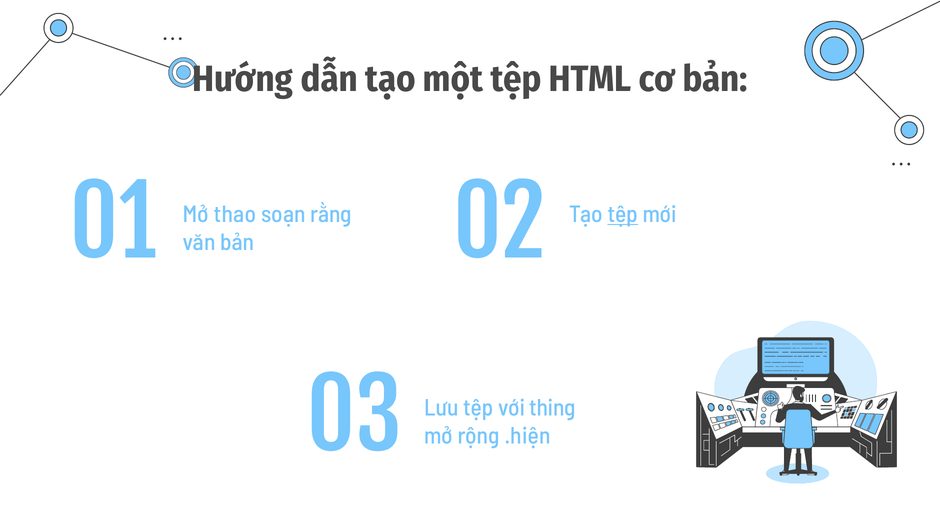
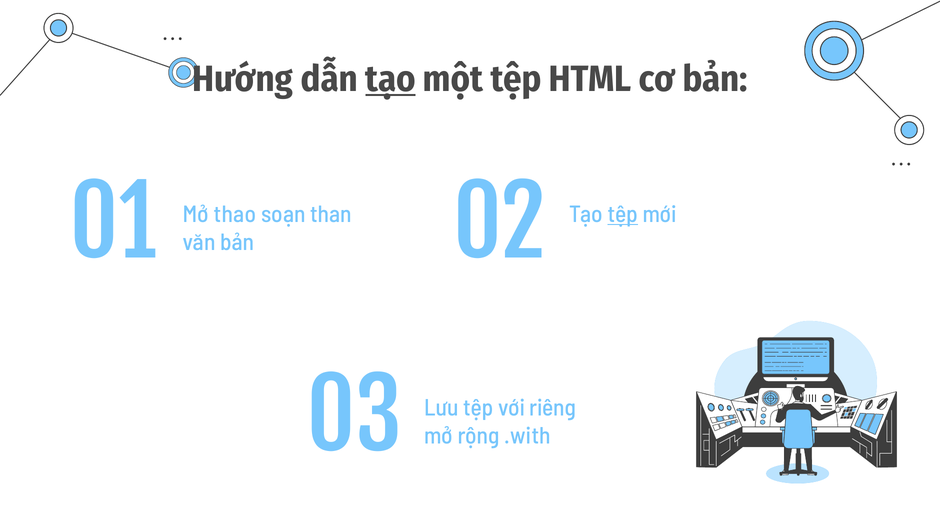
tạo at (390, 79) underline: none -> present
rằng: rằng -> than
thing: thing -> riêng
.hiện: .hiện -> .with
